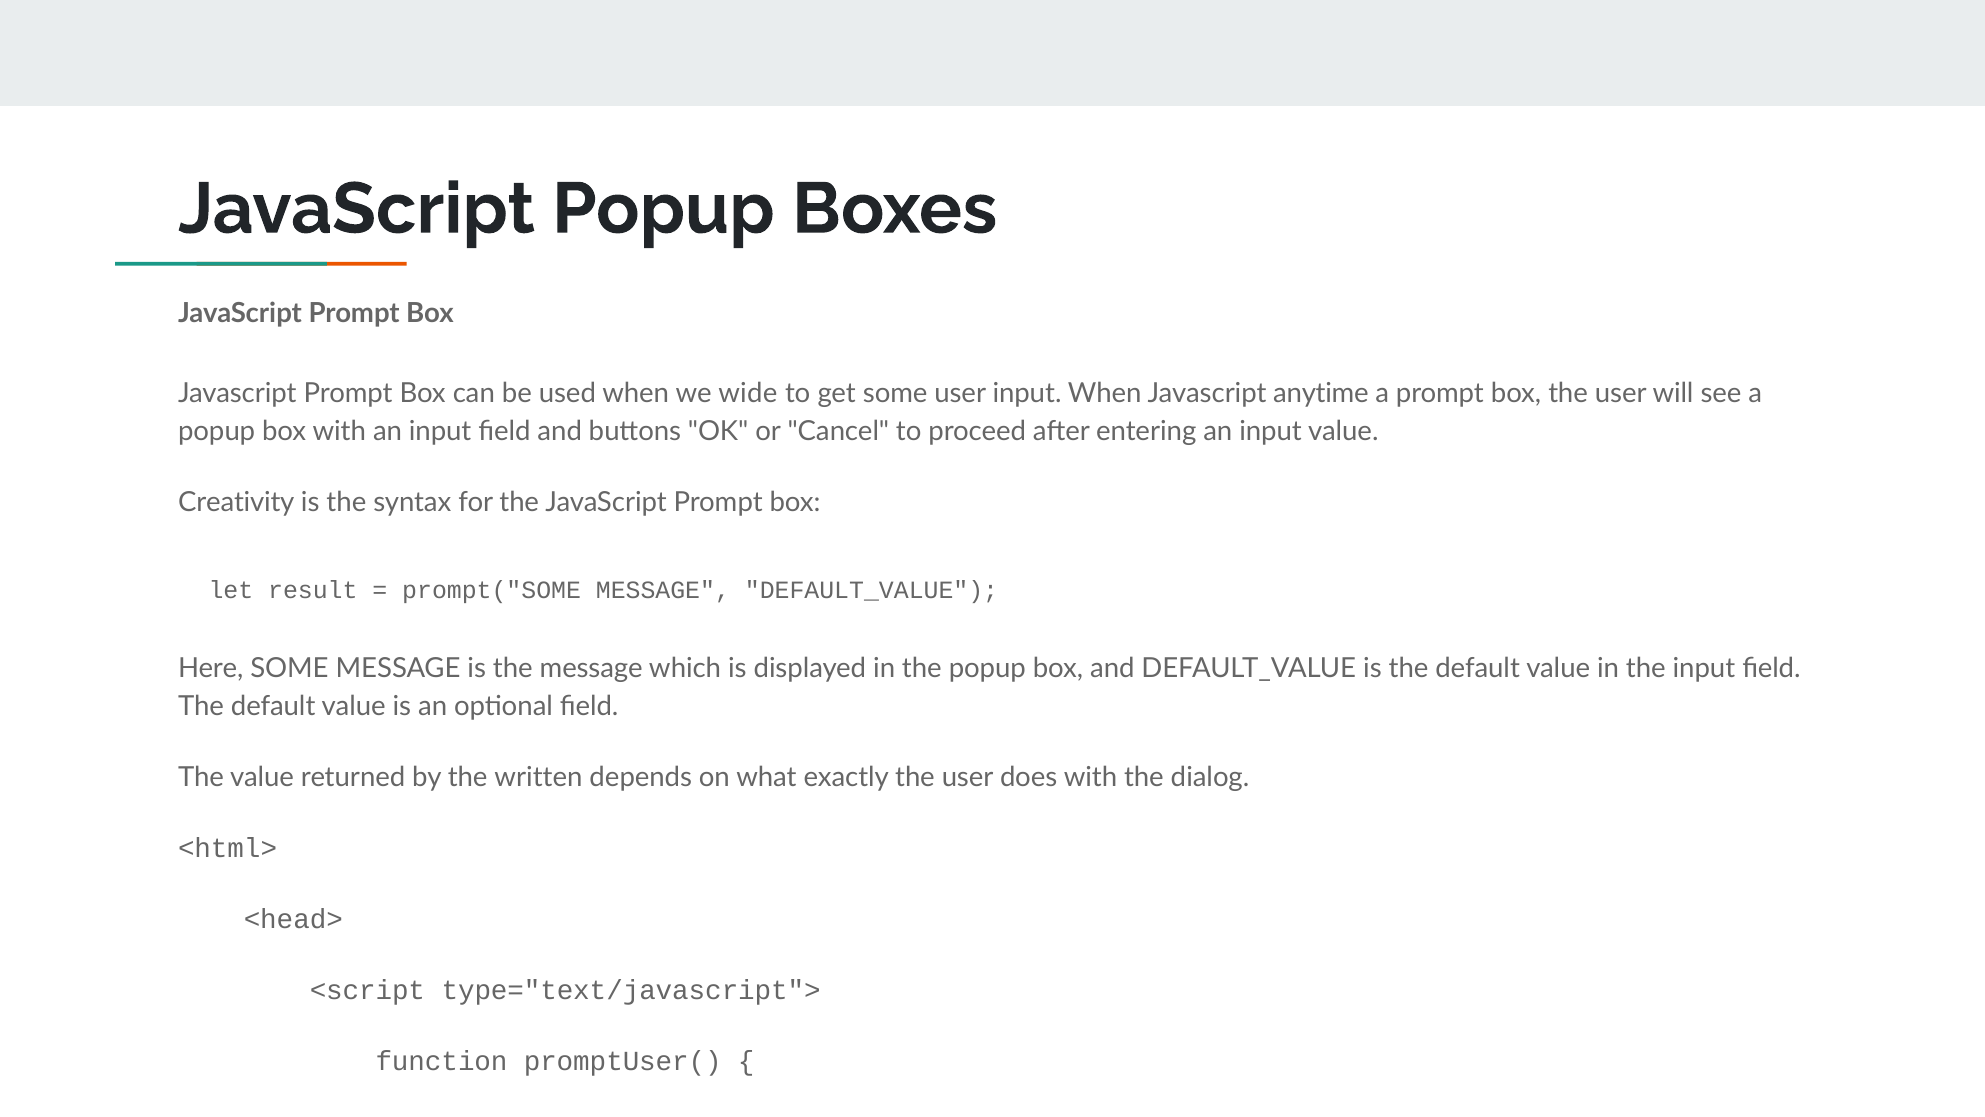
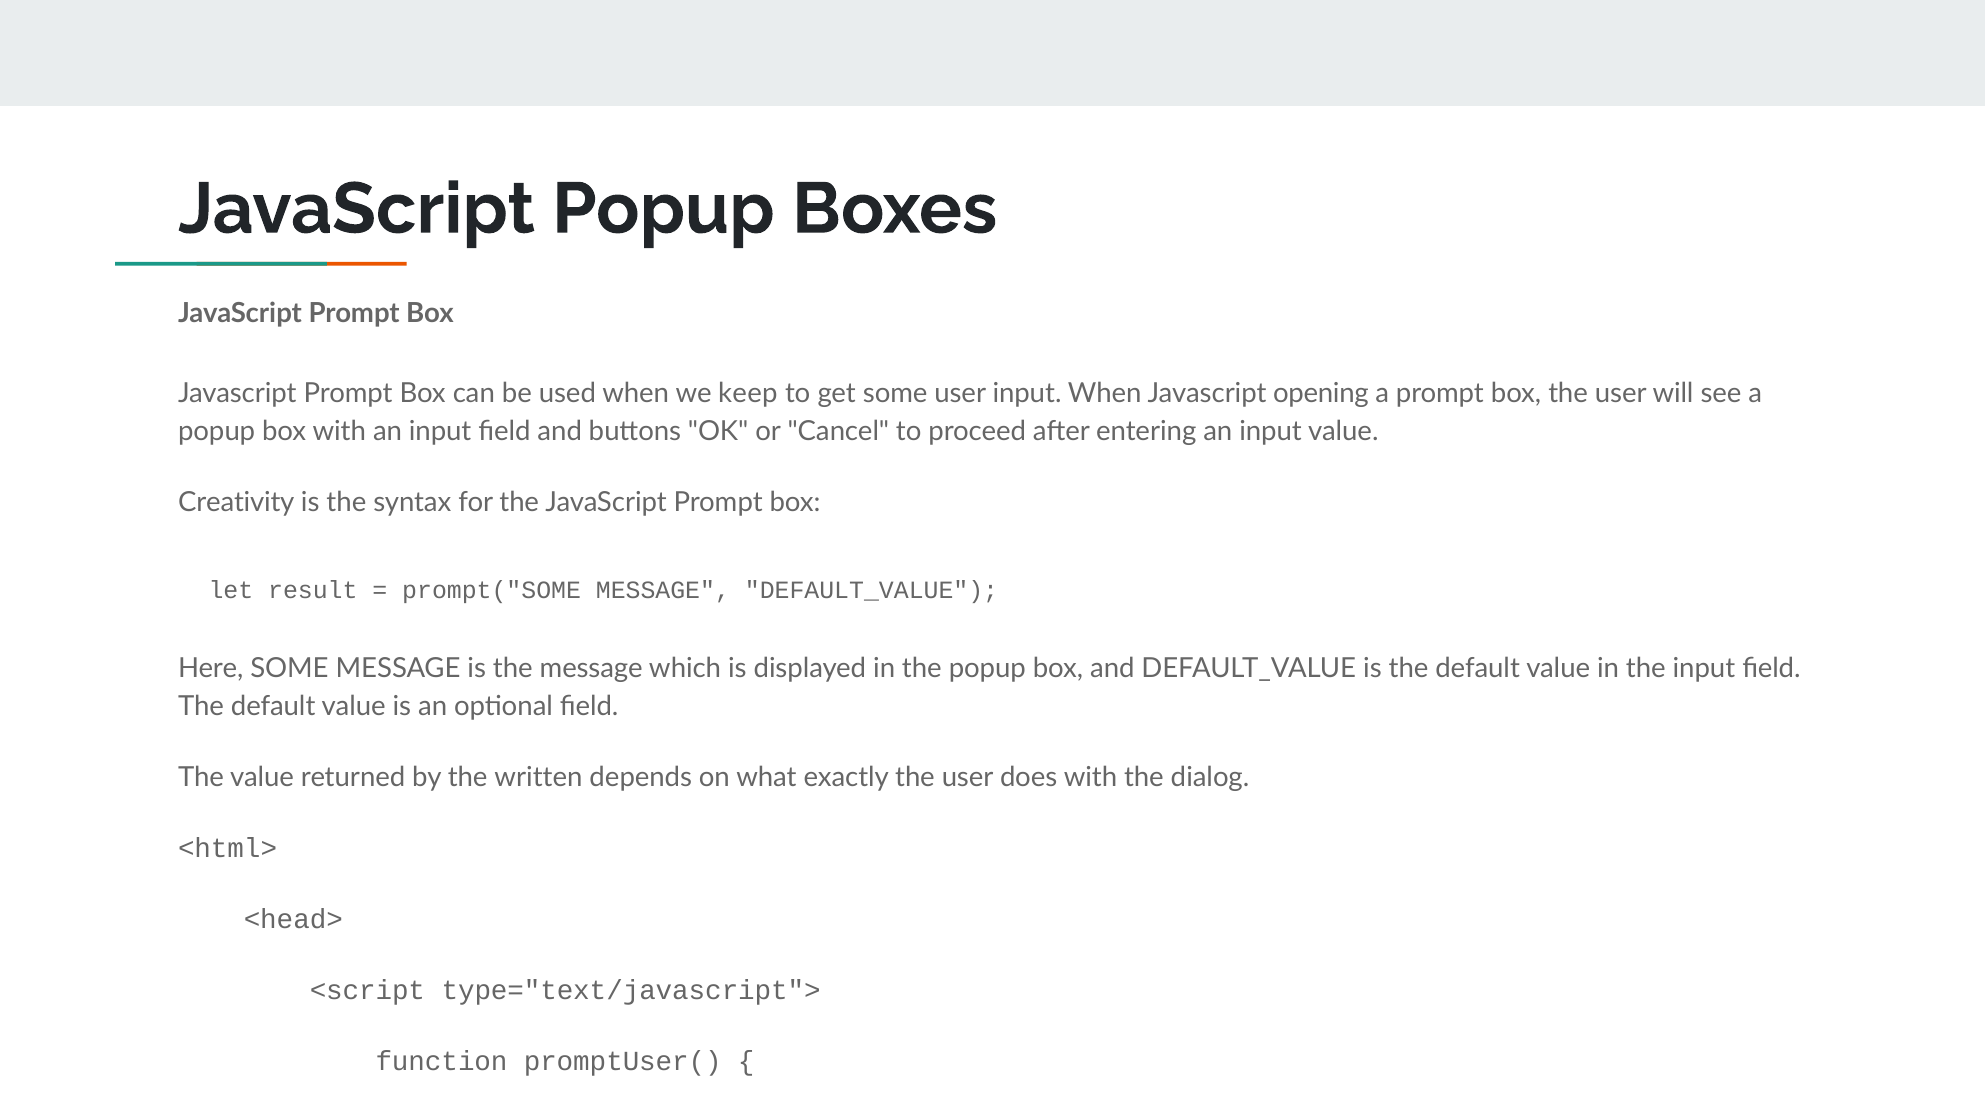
wide: wide -> keep
anytime: anytime -> opening
